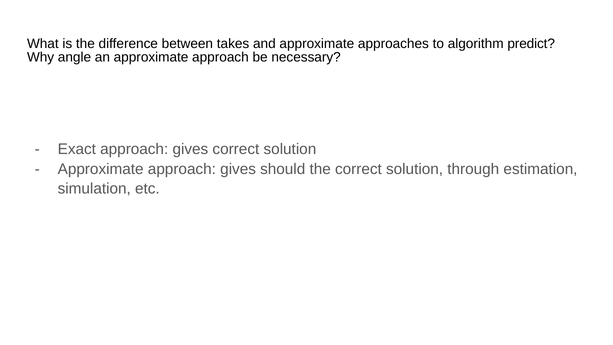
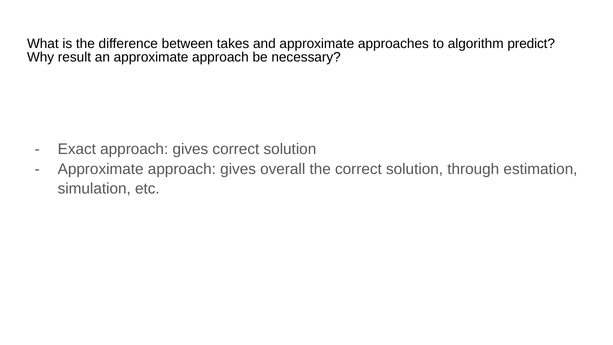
angle: angle -> result
should: should -> overall
